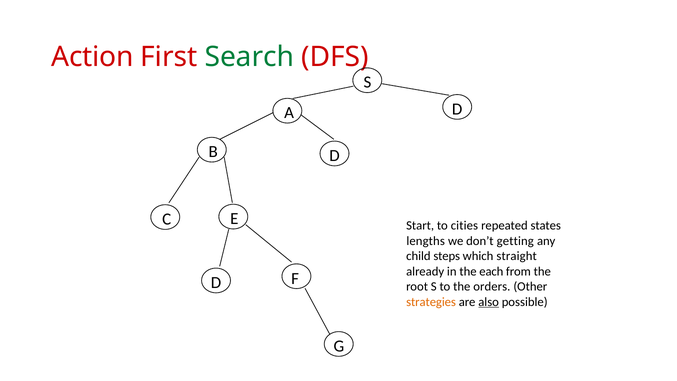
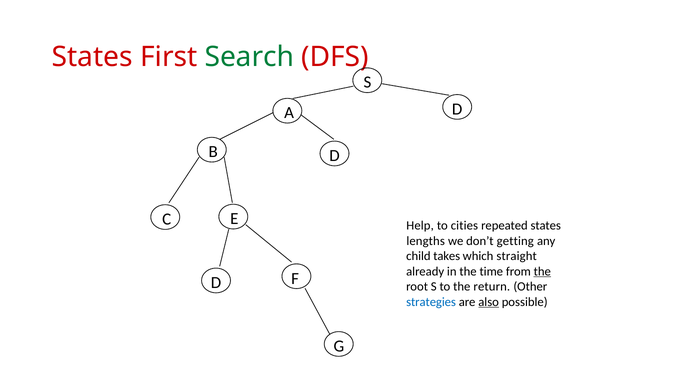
Action at (92, 57): Action -> States
Start: Start -> Help
steps: steps -> takes
each: each -> time
the at (542, 271) underline: none -> present
orders: orders -> return
strategies colour: orange -> blue
